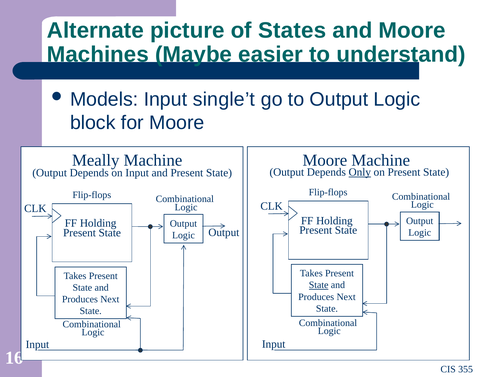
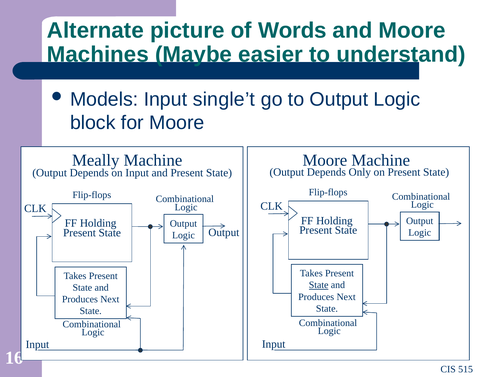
States: States -> Words
Only underline: present -> none
355: 355 -> 515
